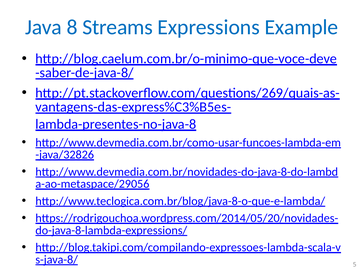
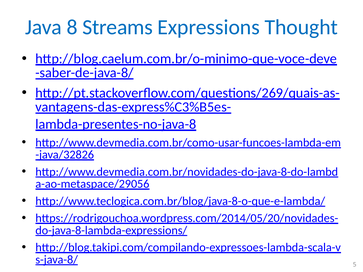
Example: Example -> Thought
